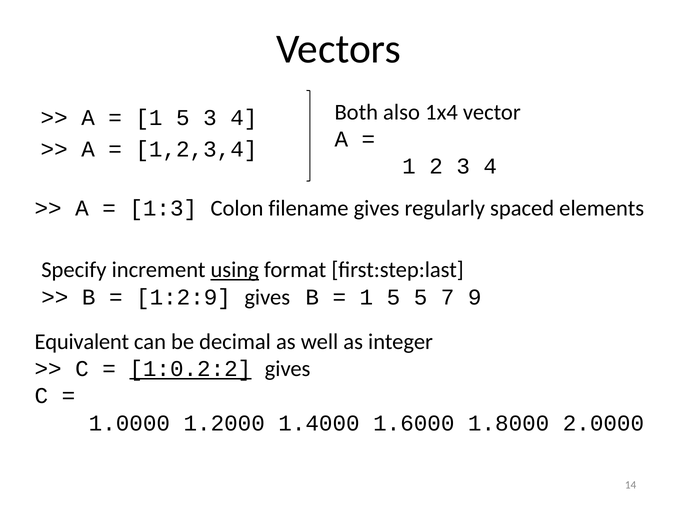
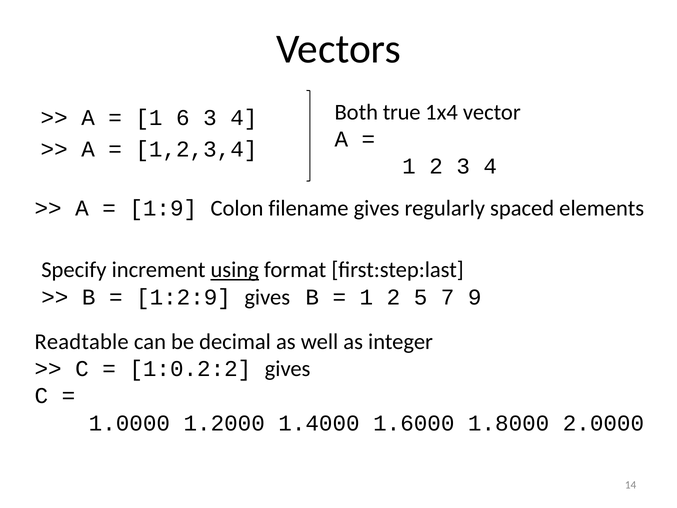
also: also -> true
5 at (183, 118): 5 -> 6
1:3: 1:3 -> 1:9
5 at (393, 297): 5 -> 2
Equivalent: Equivalent -> Readtable
1:0.2:2 underline: present -> none
